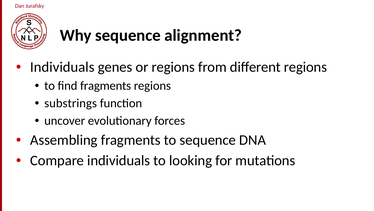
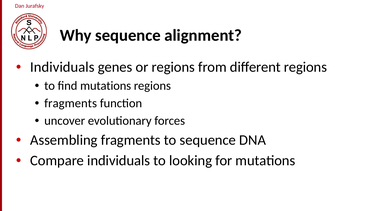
find fragments: fragments -> mutations
substrings at (71, 103): substrings -> fragments
